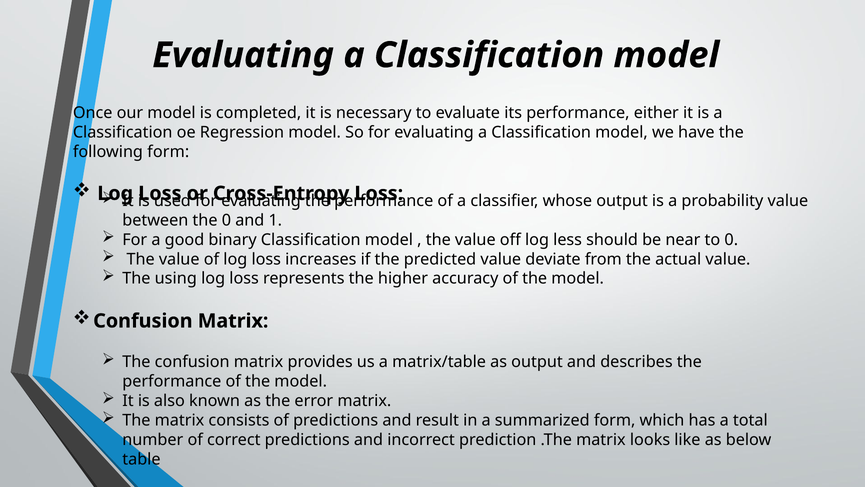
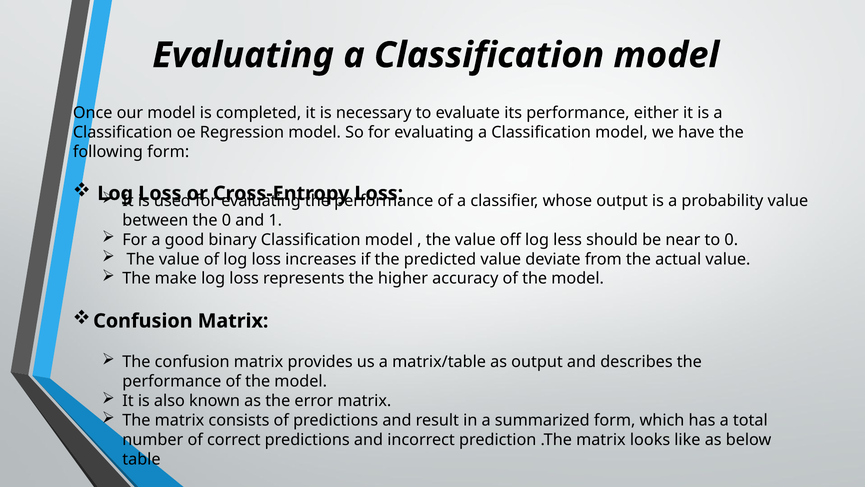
using: using -> make
